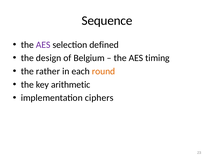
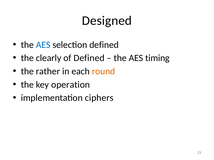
Sequence: Sequence -> Designed
AES at (43, 45) colour: purple -> blue
design: design -> clearly
of Belgium: Belgium -> Defined
arithmetic: arithmetic -> operation
